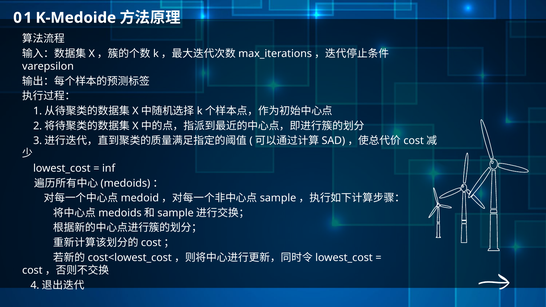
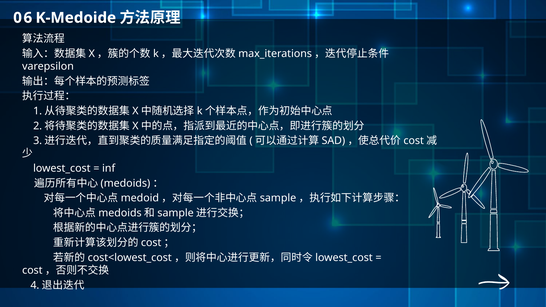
1: 1 -> 6
